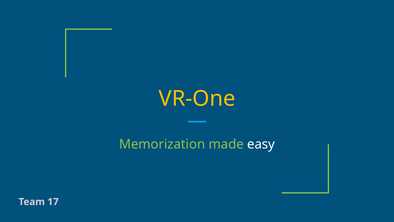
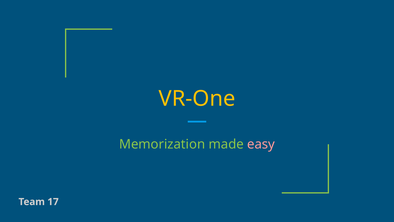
easy colour: white -> pink
